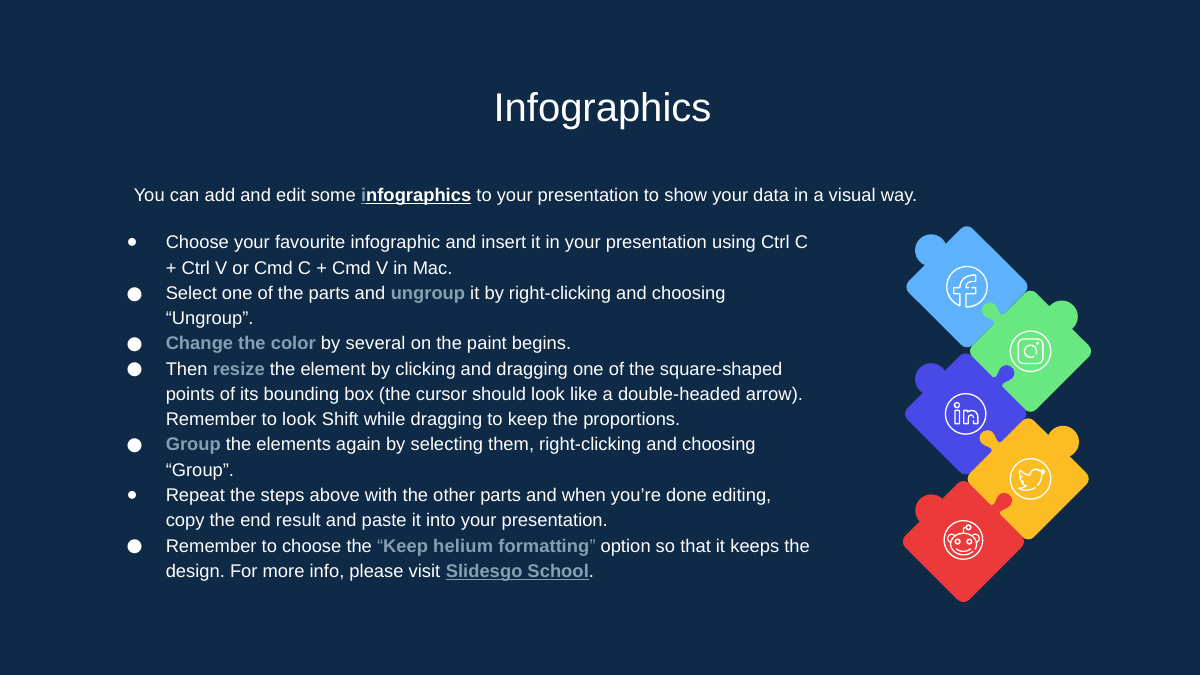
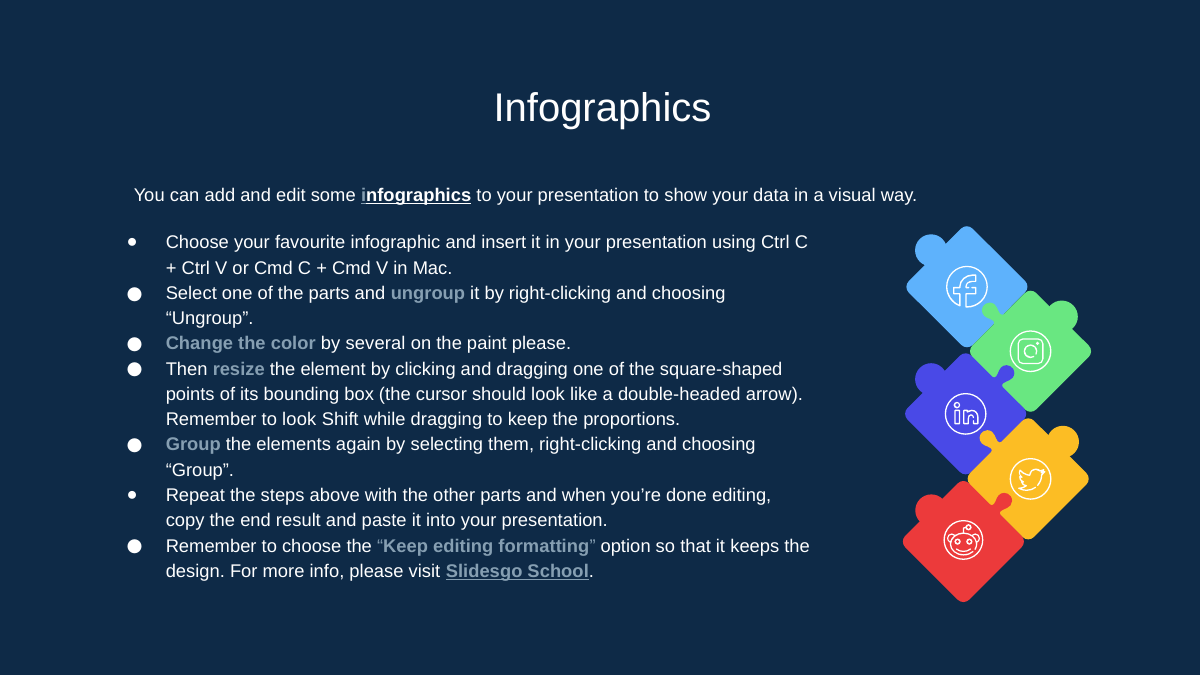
paint begins: begins -> please
Keep helium: helium -> editing
